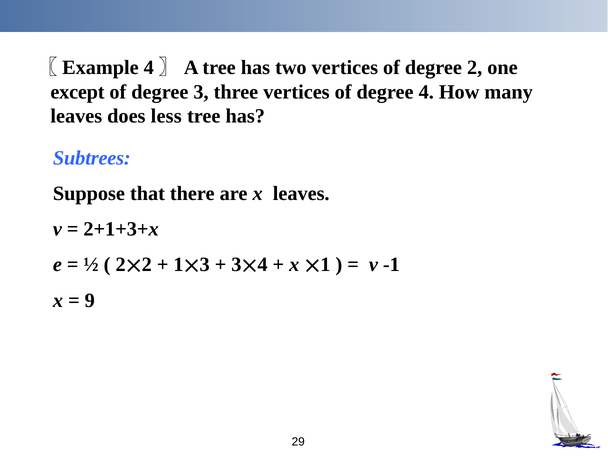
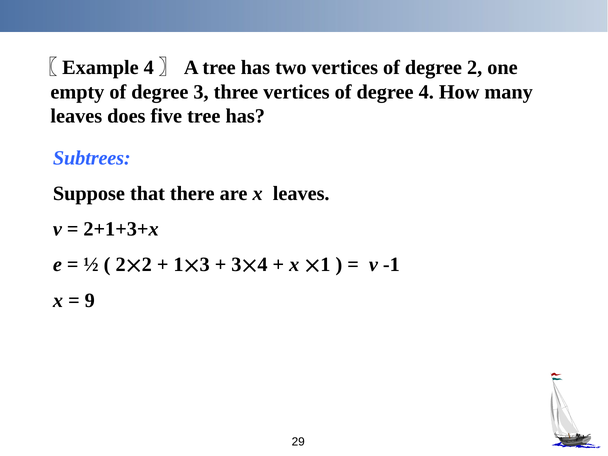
except: except -> empty
less: less -> five
